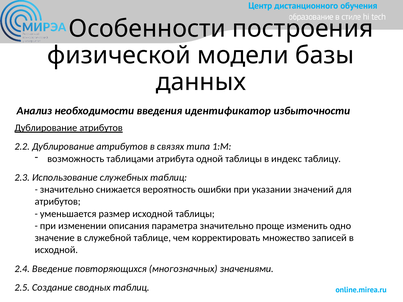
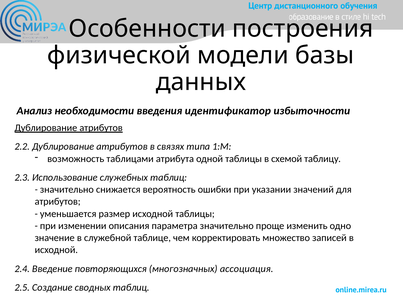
индекс: индекс -> схемой
значениями: значениями -> ассоциация
